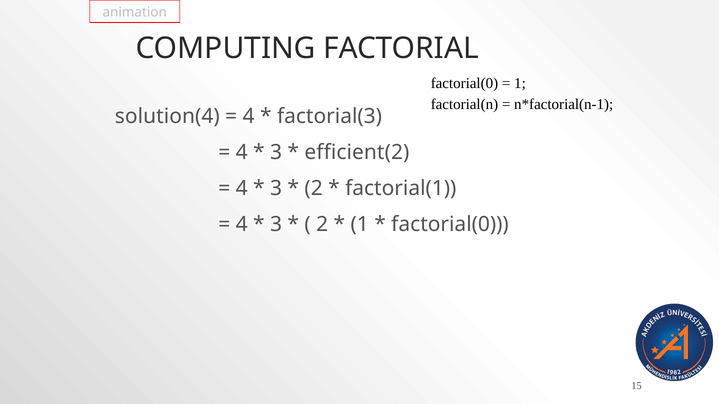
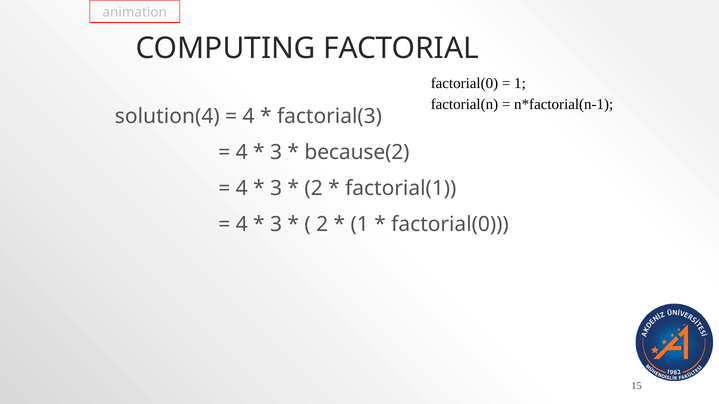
efficient(2: efficient(2 -> because(2
